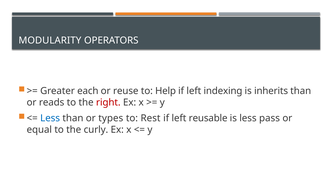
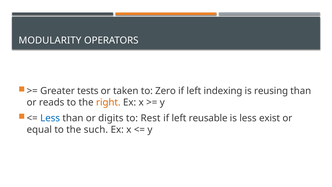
each: each -> tests
reuse: reuse -> taken
Help: Help -> Zero
inherits: inherits -> reusing
right colour: red -> orange
types: types -> digits
pass: pass -> exist
curly: curly -> such
